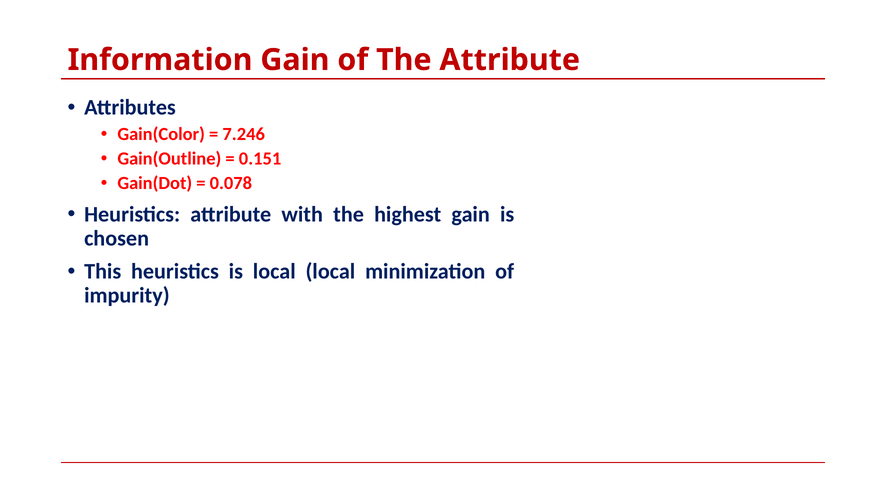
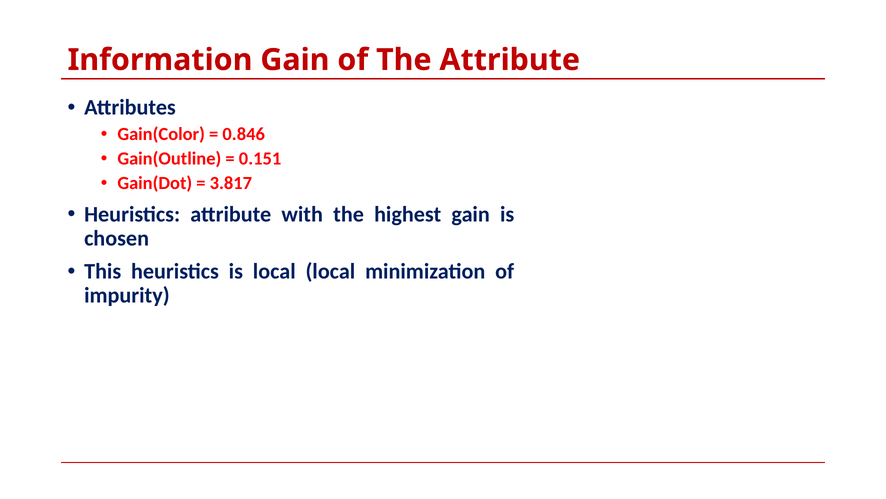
7.246: 7.246 -> 0.846
0.078: 0.078 -> 3.817
